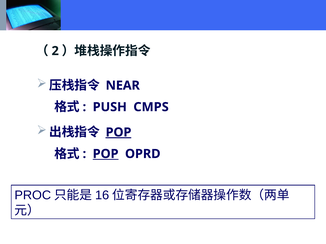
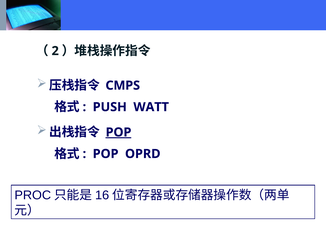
NEAR: NEAR -> CMPS
CMPS: CMPS -> WATT
POP at (106, 154) underline: present -> none
